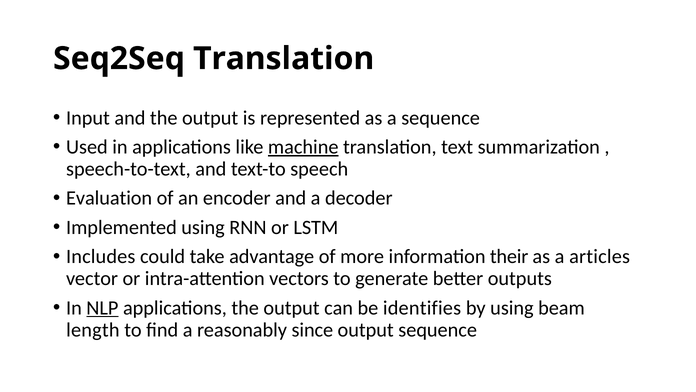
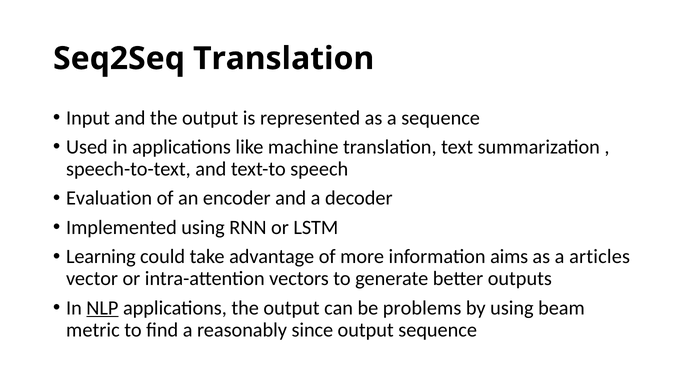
machine underline: present -> none
Includes: Includes -> Learning
their: their -> aims
identifies: identifies -> problems
length: length -> metric
